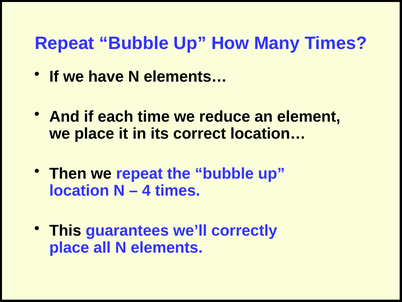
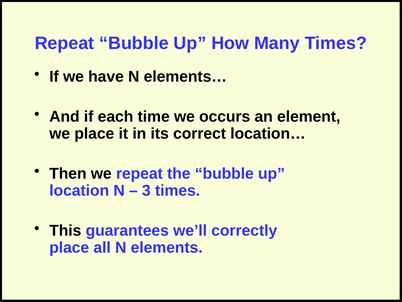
reduce: reduce -> occurs
4: 4 -> 3
